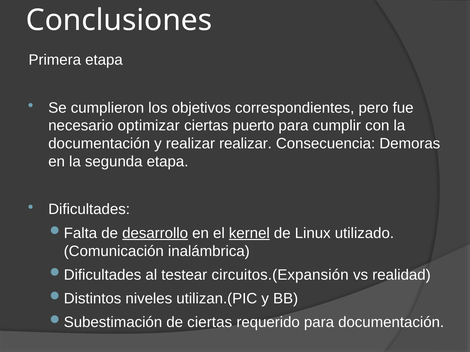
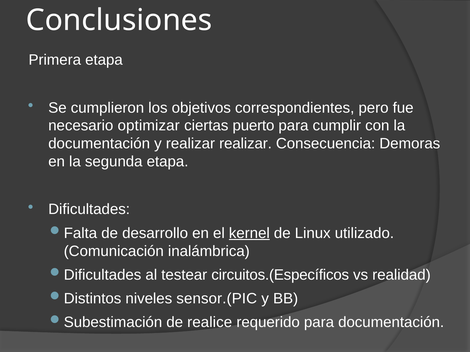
desarrollo underline: present -> none
circuitos.(Expansión: circuitos.(Expansión -> circuitos.(Específicos
utilizan.(PIC: utilizan.(PIC -> sensor.(PIC
de ciertas: ciertas -> realice
